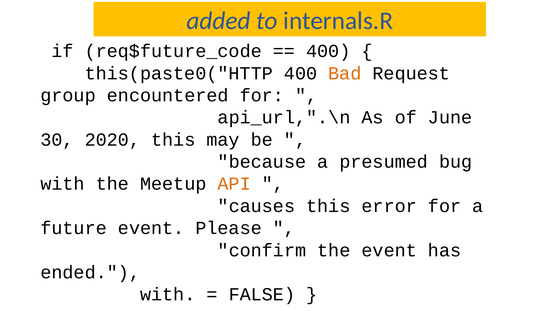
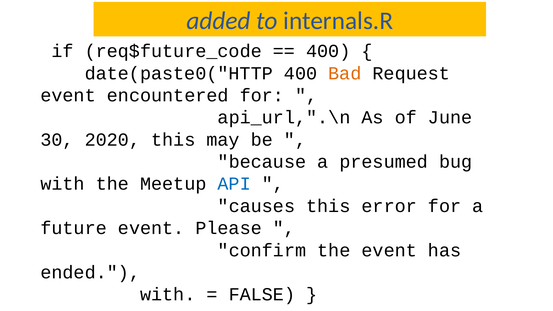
this(paste0("HTTP: this(paste0("HTTP -> date(paste0("HTTP
group at (68, 95): group -> event
API colour: orange -> blue
